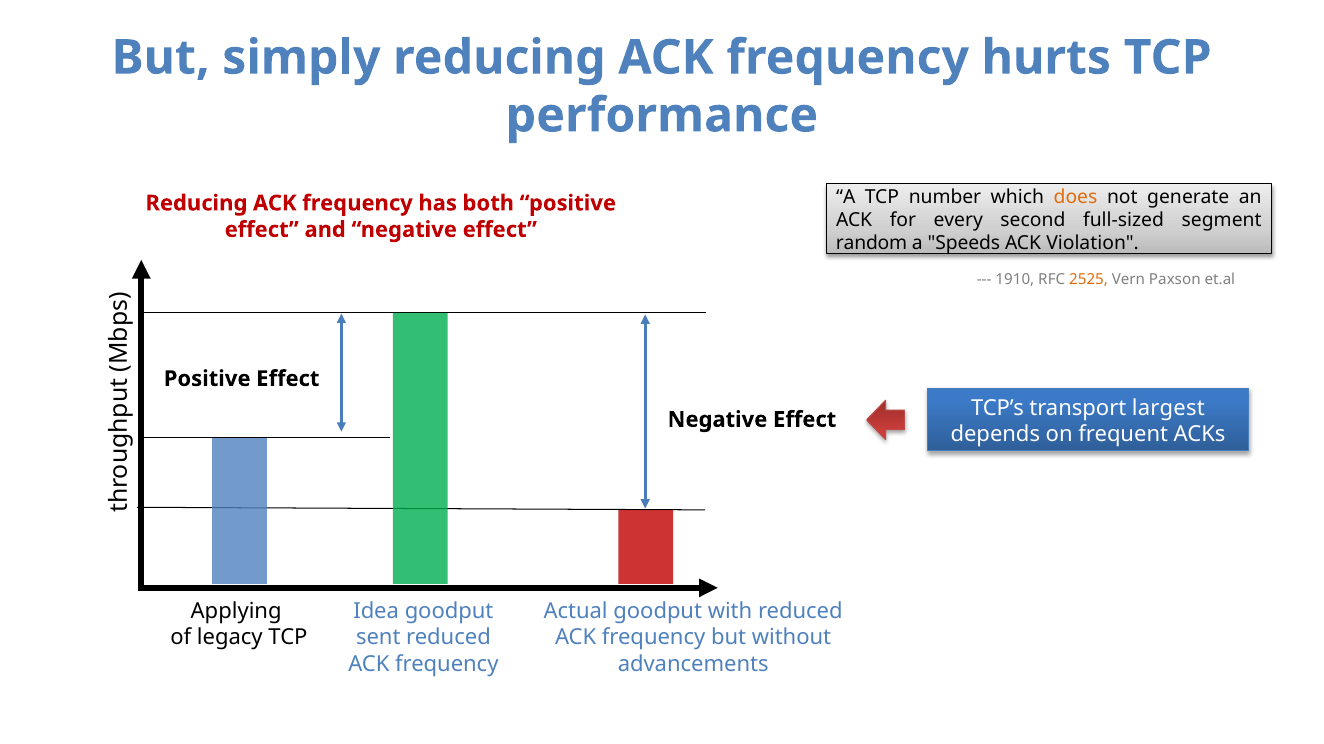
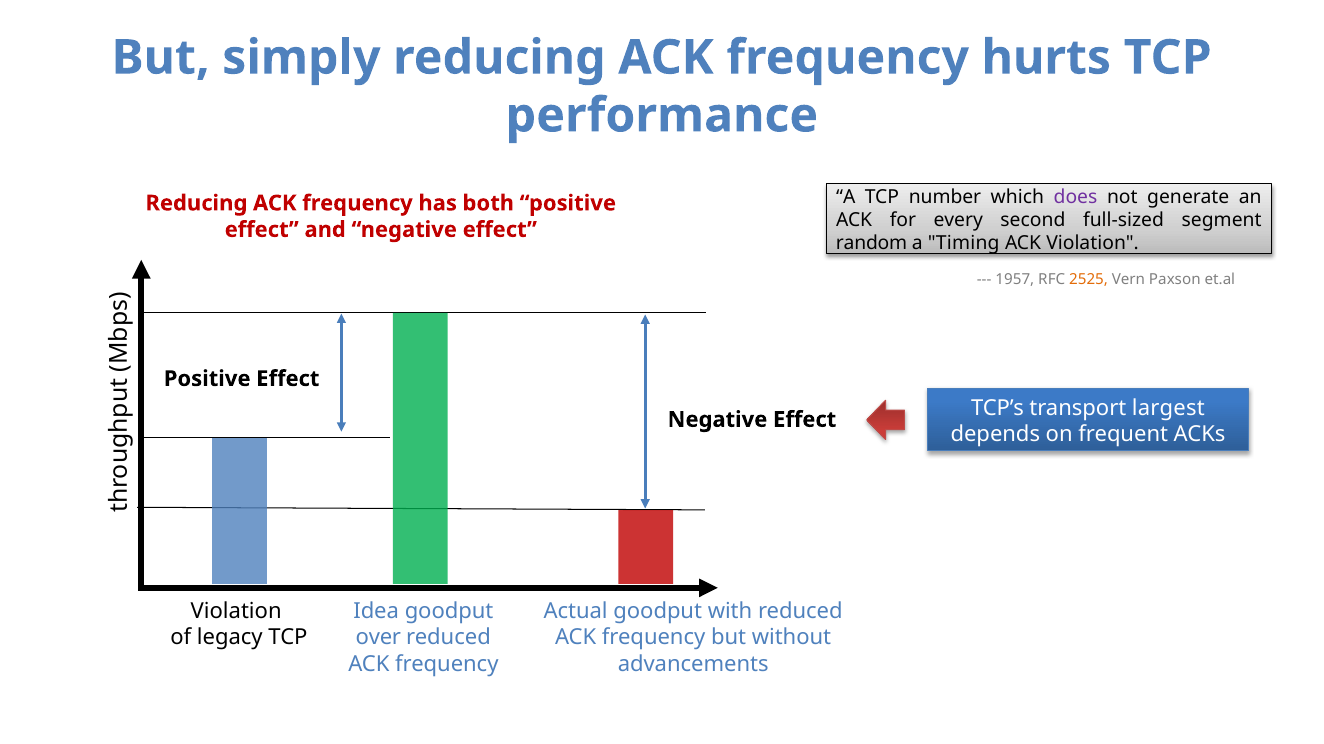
does colour: orange -> purple
Speeds: Speeds -> Timing
1910: 1910 -> 1957
Applying at (236, 612): Applying -> Violation
sent: sent -> over
